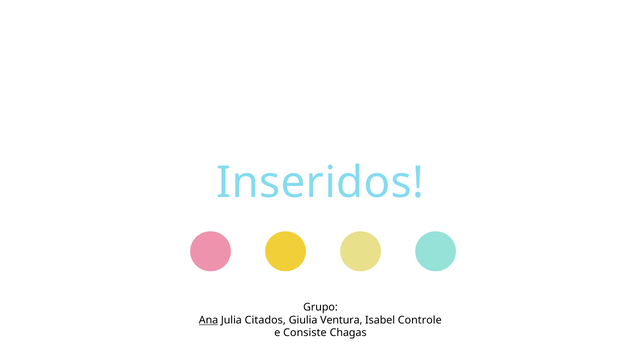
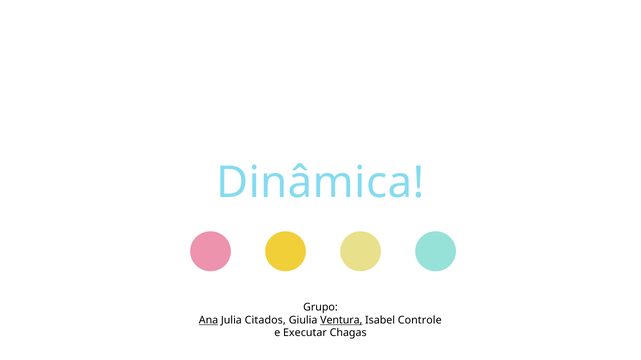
Inseridos: Inseridos -> Dinâmica
Ventura underline: none -> present
Consiste: Consiste -> Executar
